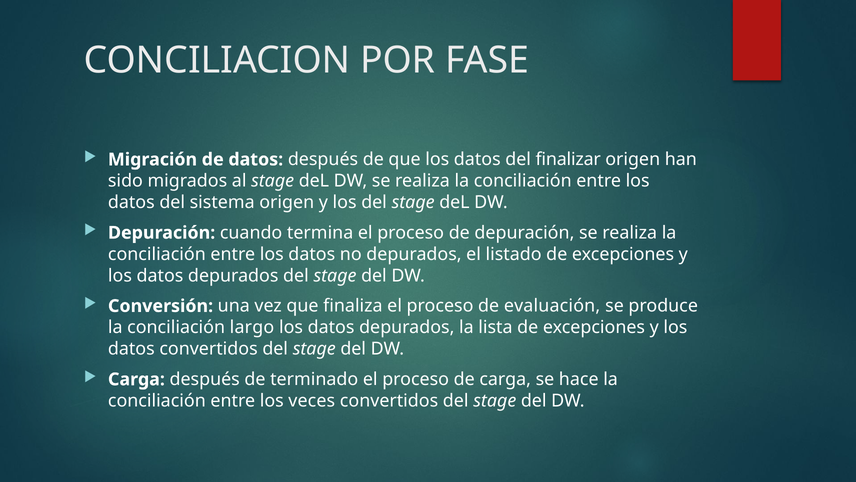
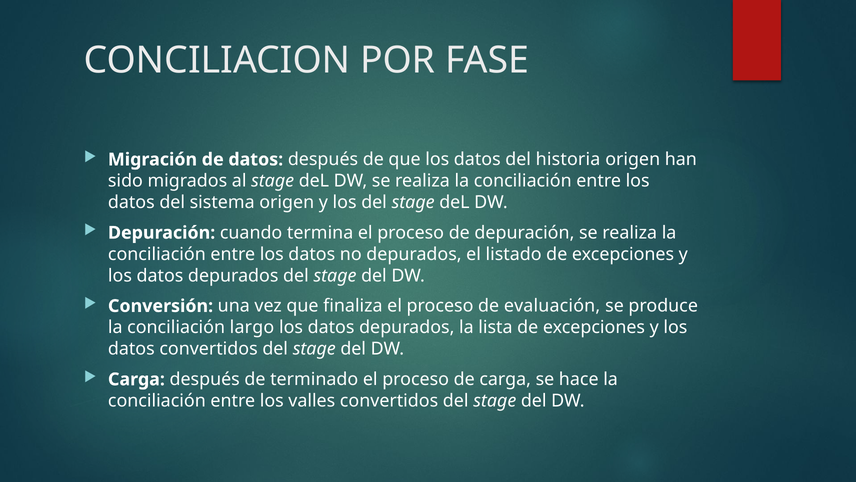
finalizar: finalizar -> historia
veces: veces -> valles
